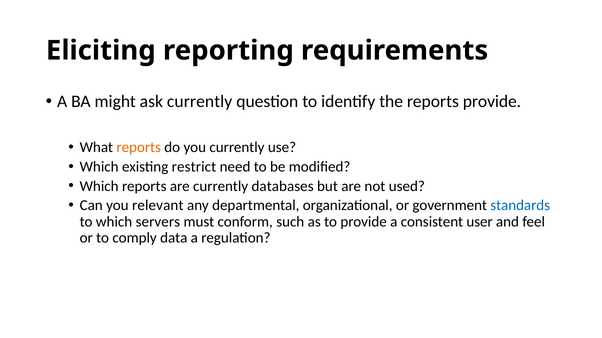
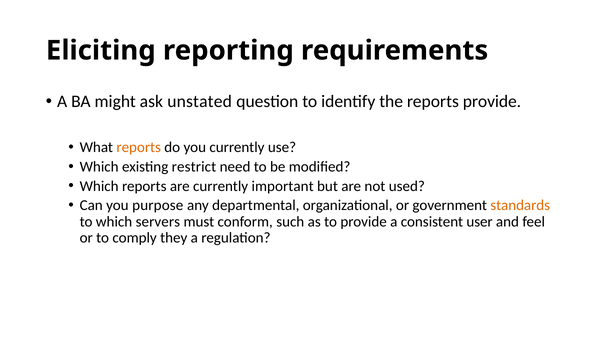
ask currently: currently -> unstated
databases: databases -> important
relevant: relevant -> purpose
standards colour: blue -> orange
data: data -> they
